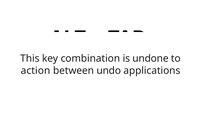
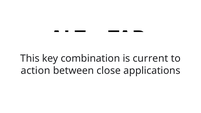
undone: undone -> current
undo: undo -> close
